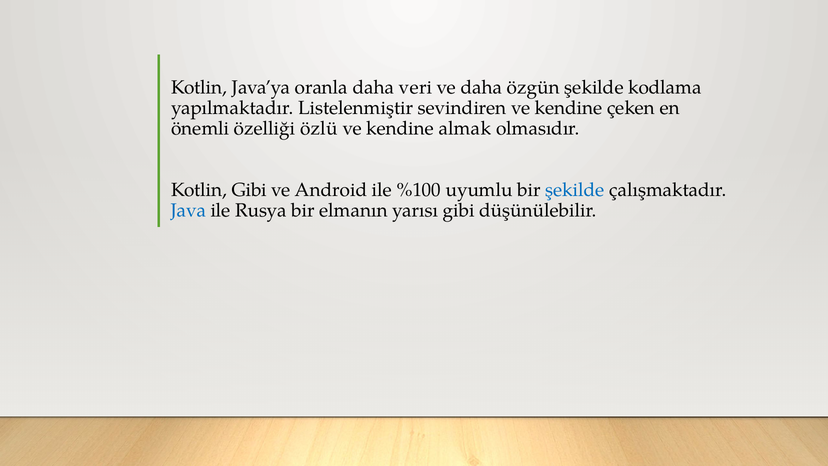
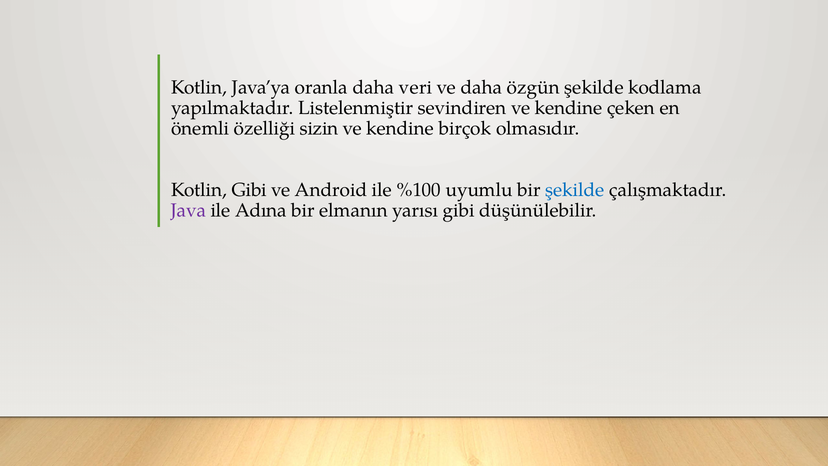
özlü: özlü -> sizin
almak: almak -> birçok
Java colour: blue -> purple
Rusya: Rusya -> Adına
